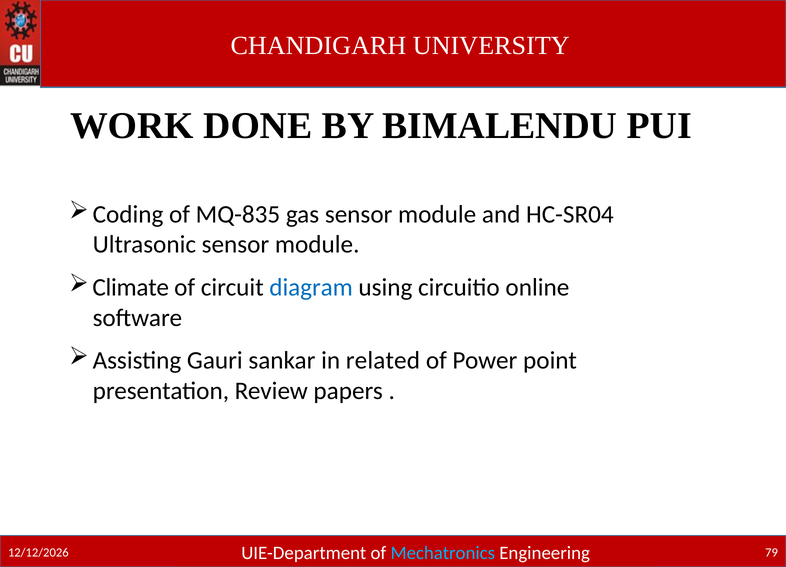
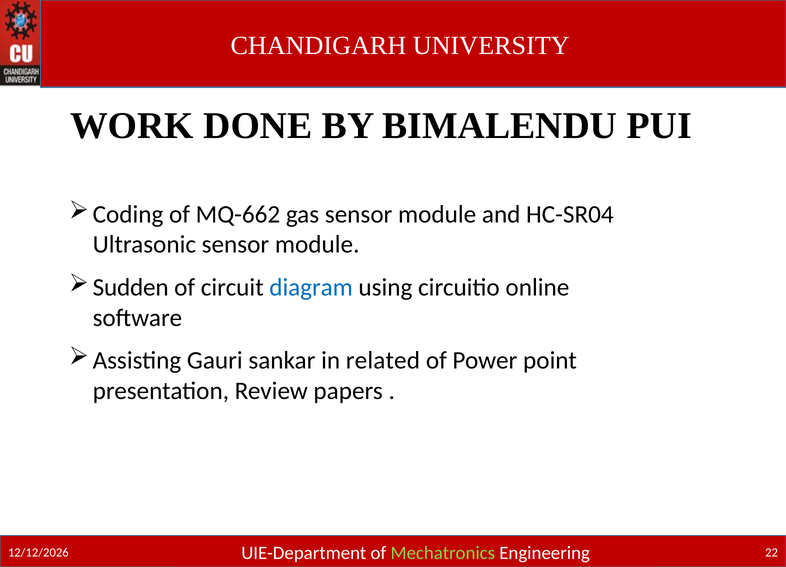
MQ-835: MQ-835 -> MQ-662
Climate: Climate -> Sudden
Mechatronics colour: light blue -> light green
79: 79 -> 22
